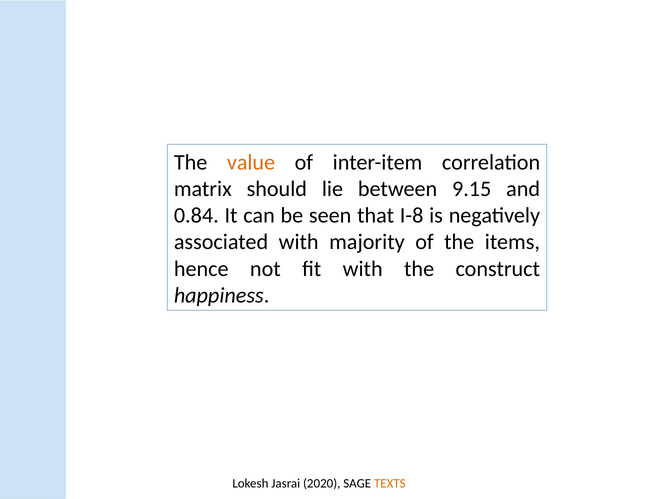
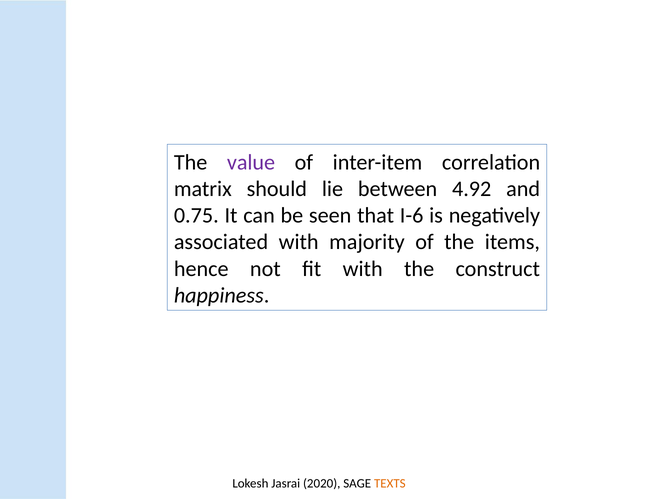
value colour: orange -> purple
9.15: 9.15 -> 4.92
0.84: 0.84 -> 0.75
I-8: I-8 -> I-6
